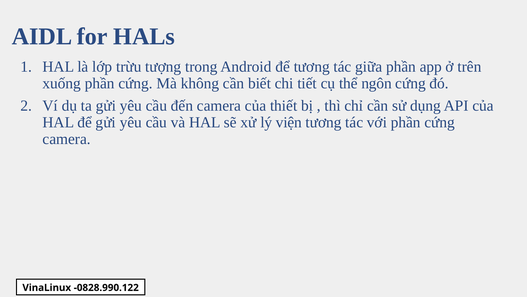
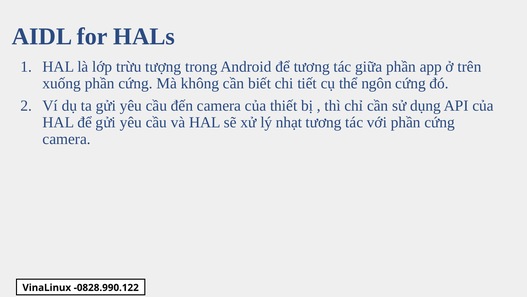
viện: viện -> nhạt
